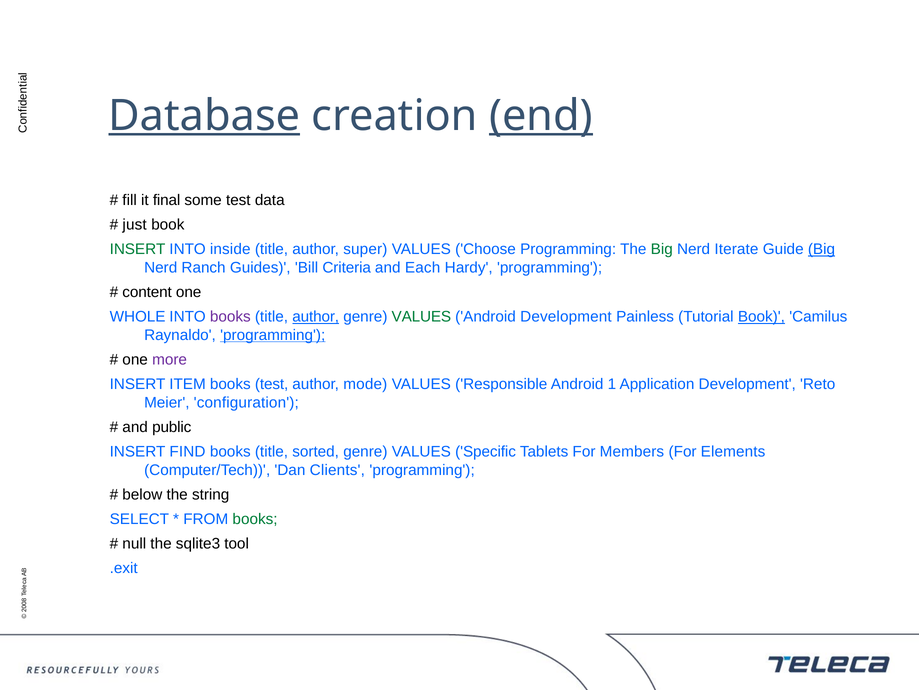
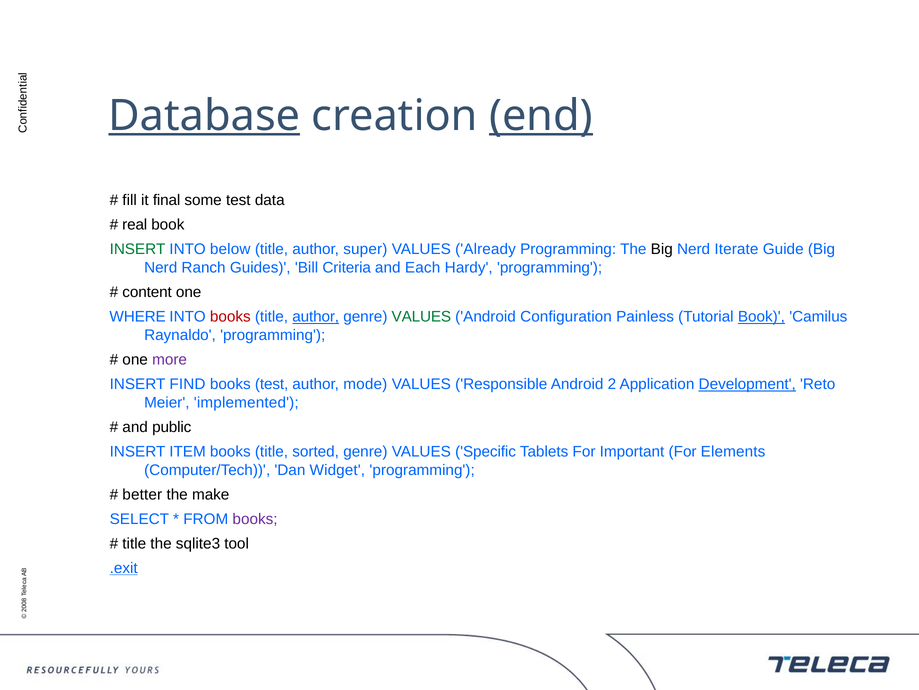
just: just -> real
inside: inside -> below
Choose: Choose -> Already
Big at (662, 249) colour: green -> black
Big at (821, 249) underline: present -> none
WHOLE: WHOLE -> WHERE
books at (230, 316) colour: purple -> red
Android Development: Development -> Configuration
programming at (273, 335) underline: present -> none
ITEM: ITEM -> FIND
Android 1: 1 -> 2
Development at (747, 384) underline: none -> present
configuration: configuration -> implemented
FIND: FIND -> ITEM
Members: Members -> Important
Clients: Clients -> Widget
below: below -> better
string: string -> make
books at (255, 519) colour: green -> purple
null at (134, 543): null -> title
.exit underline: none -> present
